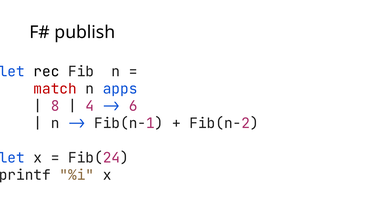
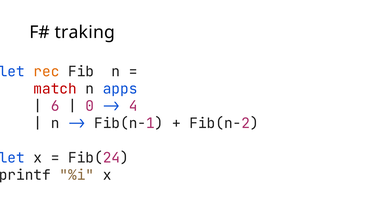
publish: publish -> traking
rec colour: black -> orange
8: 8 -> 6
4: 4 -> 0
6: 6 -> 4
